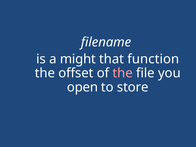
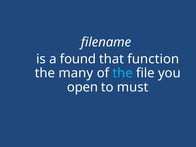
might: might -> found
offset: offset -> many
the at (123, 73) colour: pink -> light blue
store: store -> must
